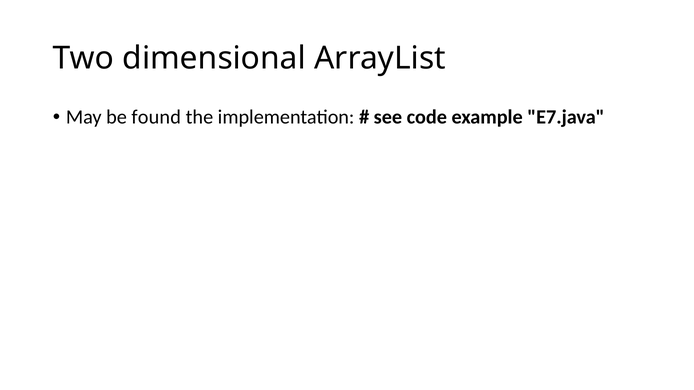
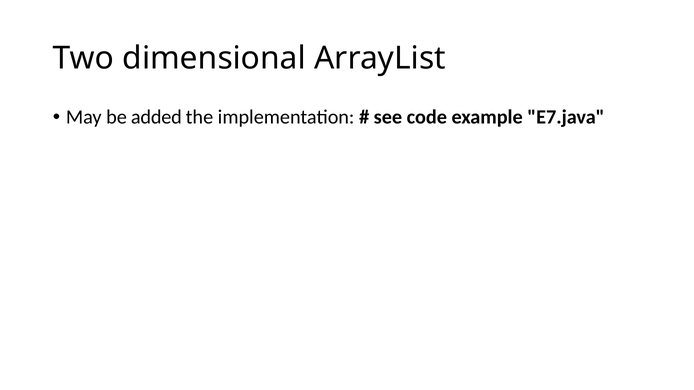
found: found -> added
